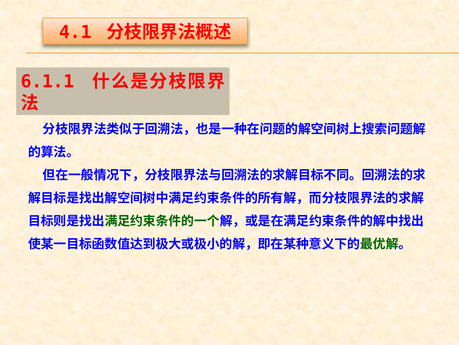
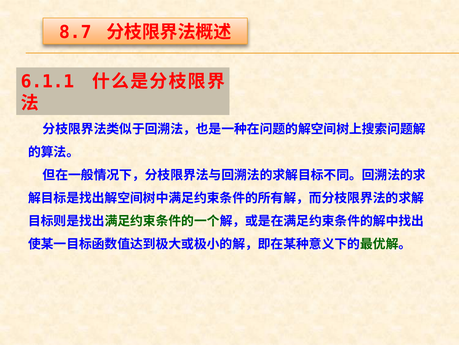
4.1: 4.1 -> 8.7
